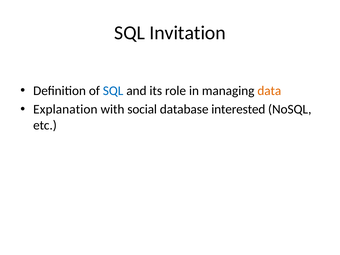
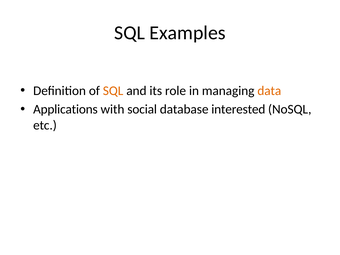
Invitation: Invitation -> Examples
SQL at (113, 91) colour: blue -> orange
Explanation: Explanation -> Applications
